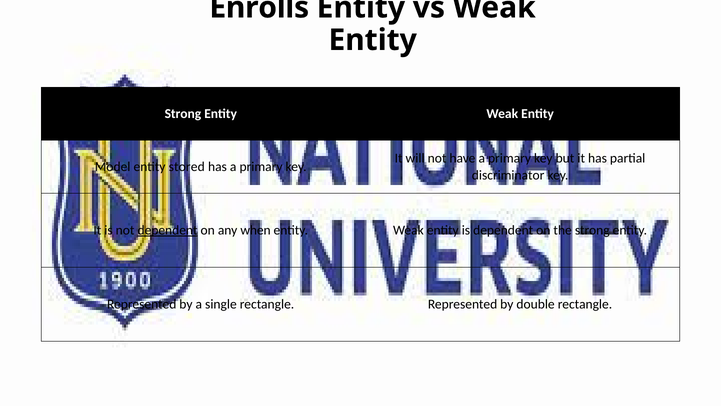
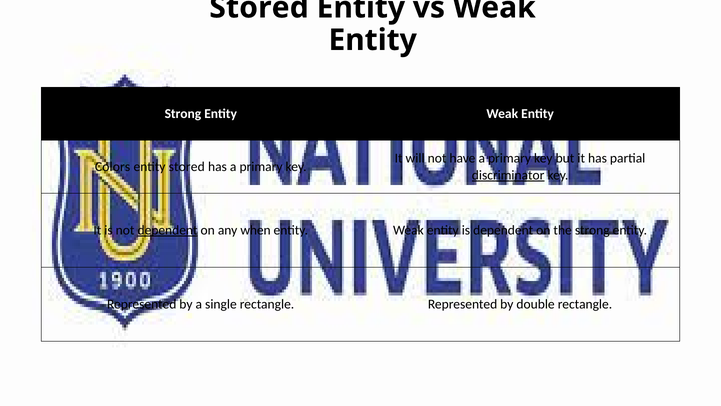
Enrolls at (259, 8): Enrolls -> Stored
Model: Model -> Colors
discriminator underline: none -> present
